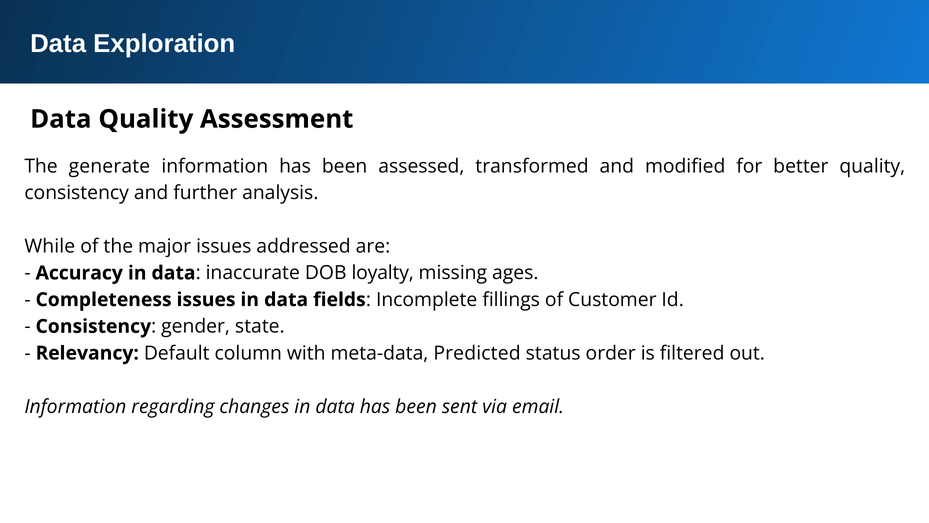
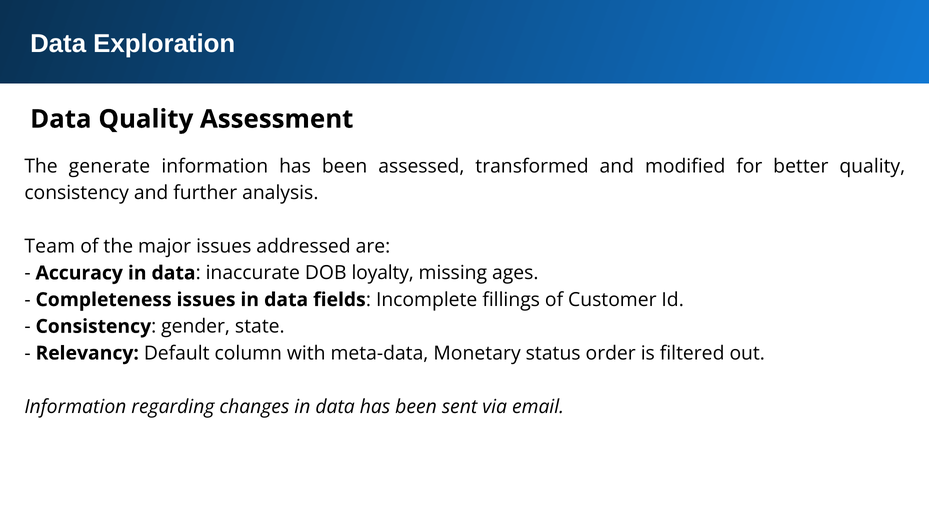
While: While -> Team
Predicted: Predicted -> Monetary
